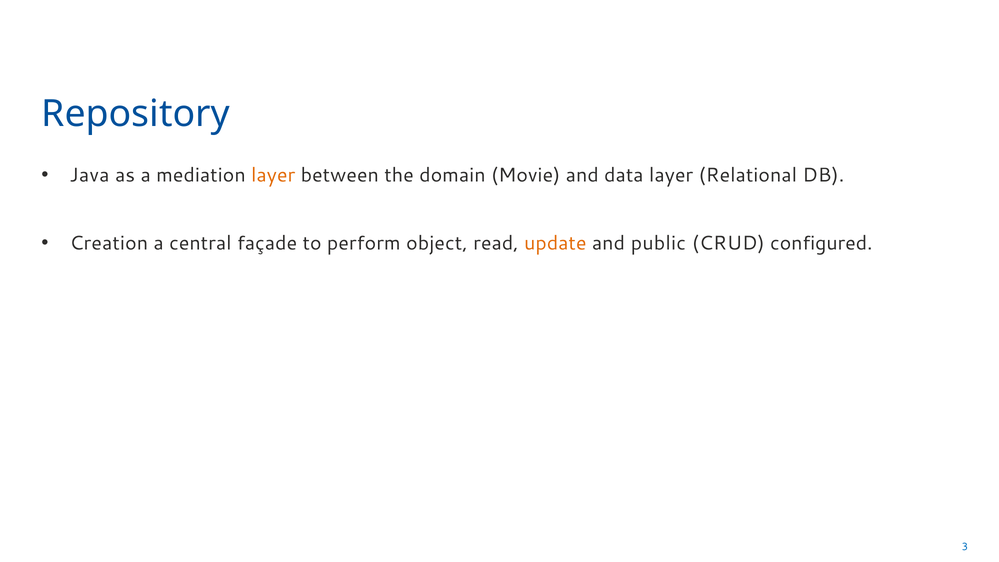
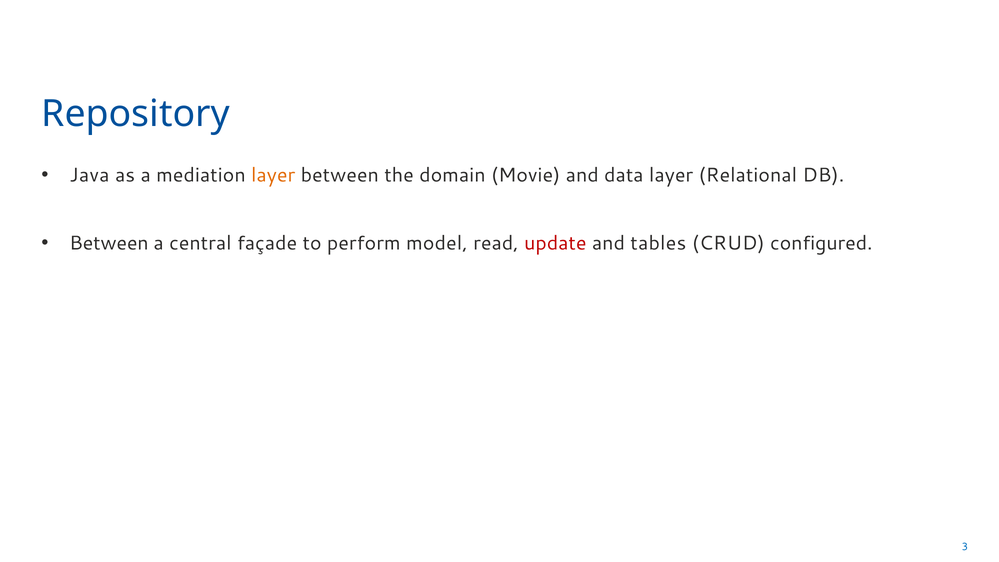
Creation at (109, 243): Creation -> Between
object: object -> model
update colour: orange -> red
public: public -> tables
